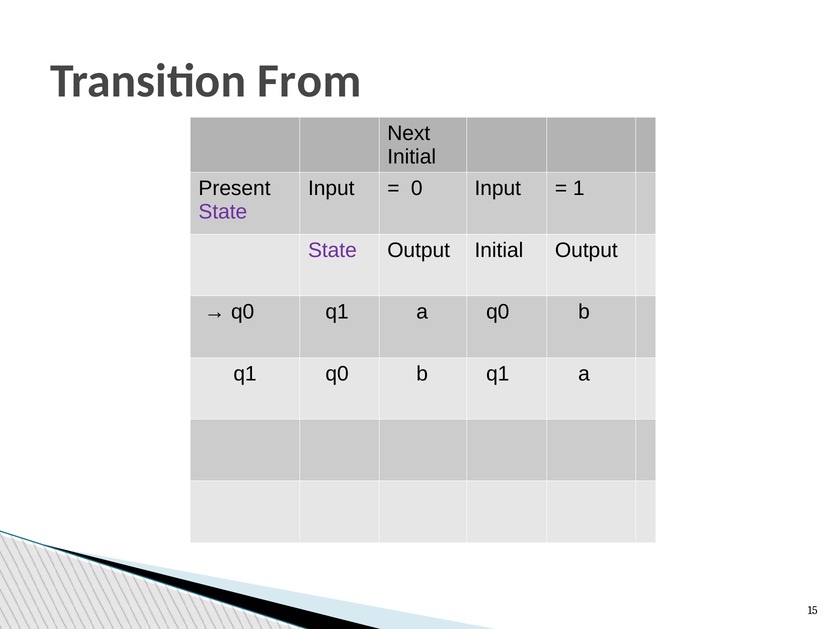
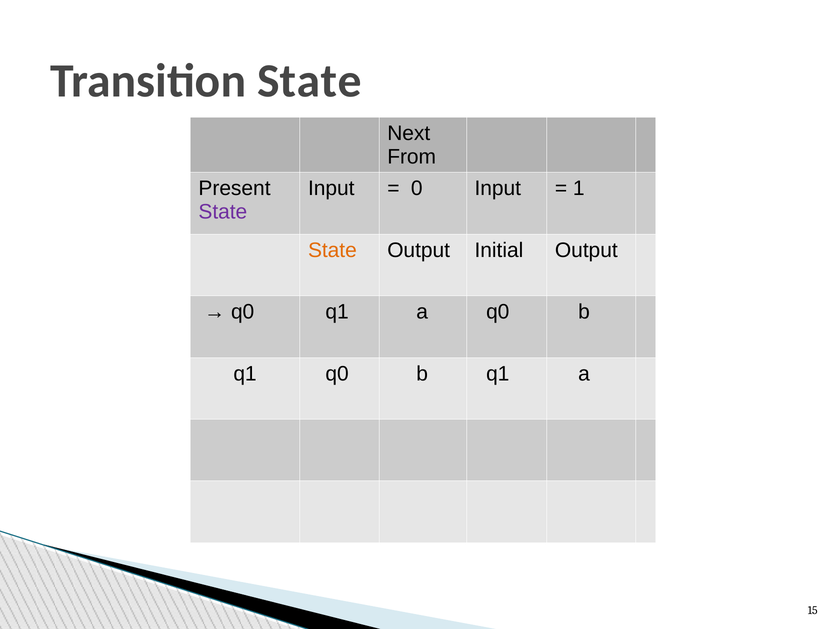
Transition From: From -> State
Initial at (412, 156): Initial -> From
State at (332, 250) colour: purple -> orange
